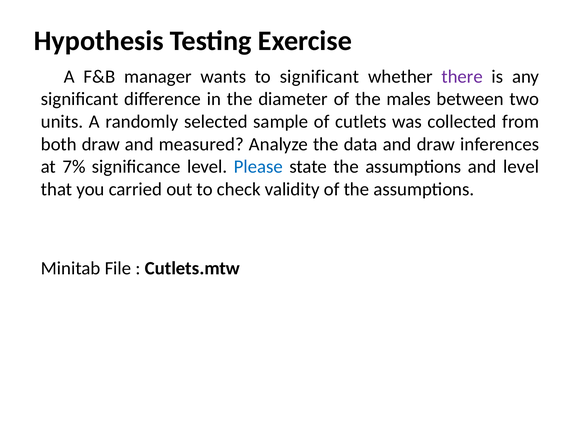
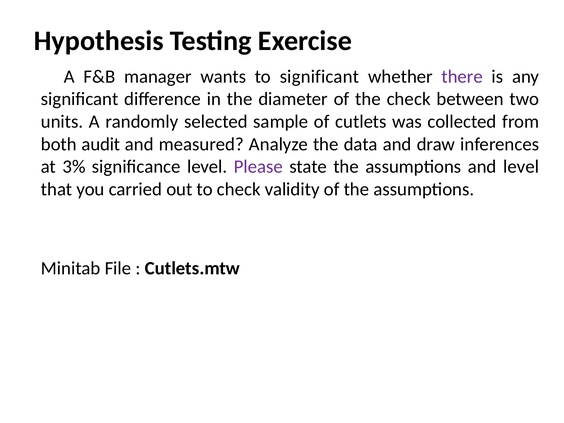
the males: males -> check
both draw: draw -> audit
7%: 7% -> 3%
Please colour: blue -> purple
